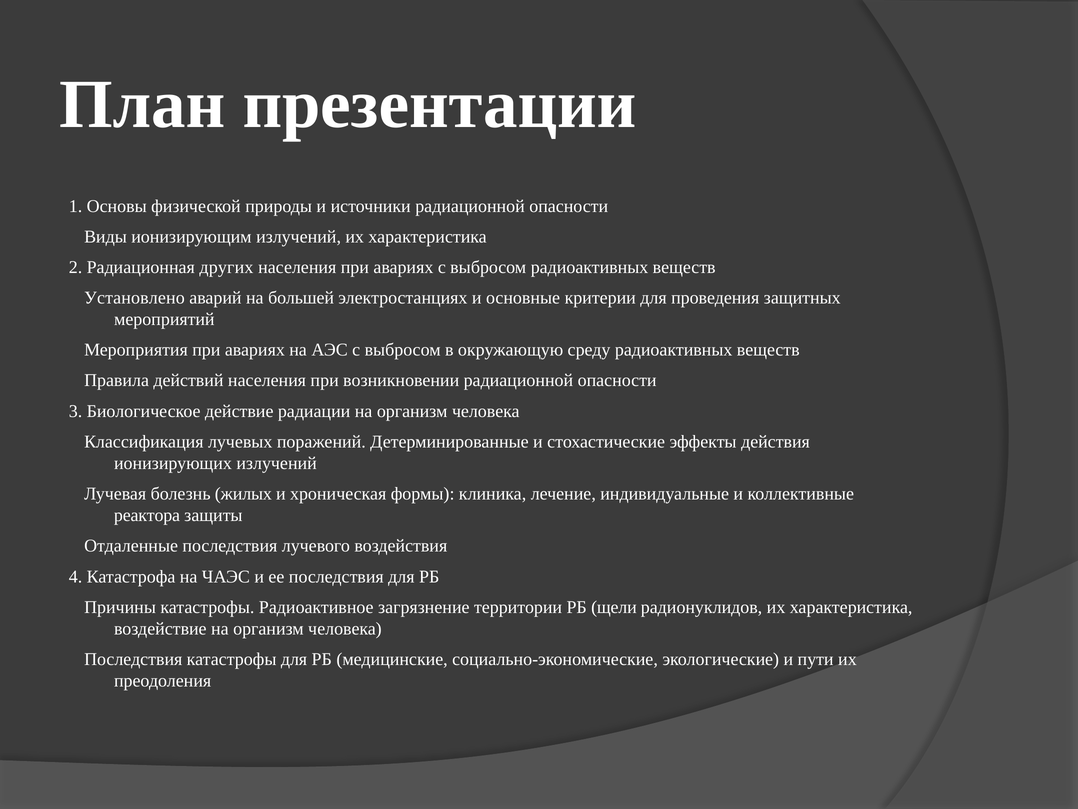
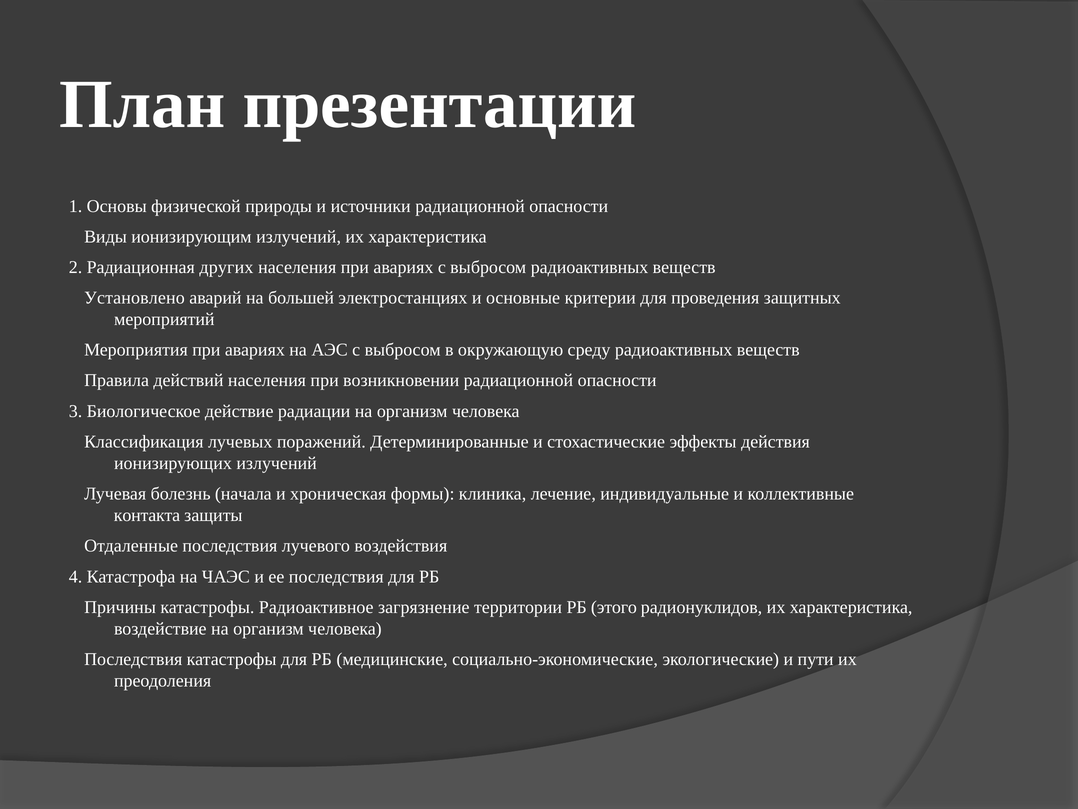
жилых: жилых -> начала
реактора: реактора -> контакта
щели: щели -> этого
